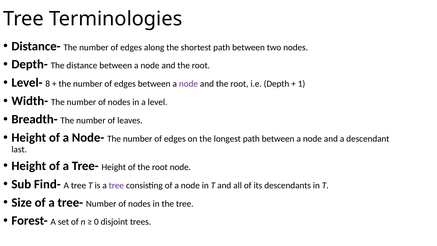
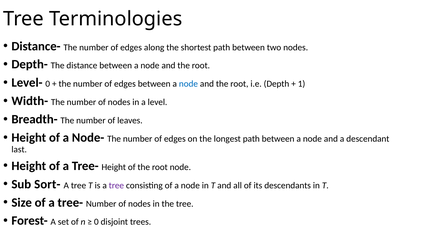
Level- 8: 8 -> 0
node at (188, 84) colour: purple -> blue
Find-: Find- -> Sort-
